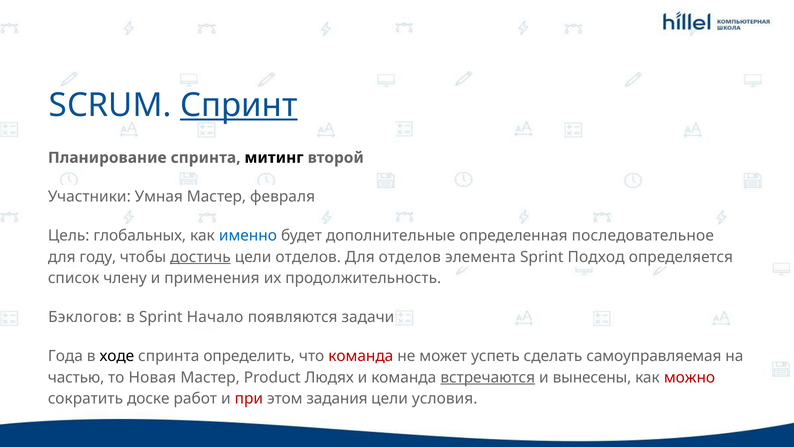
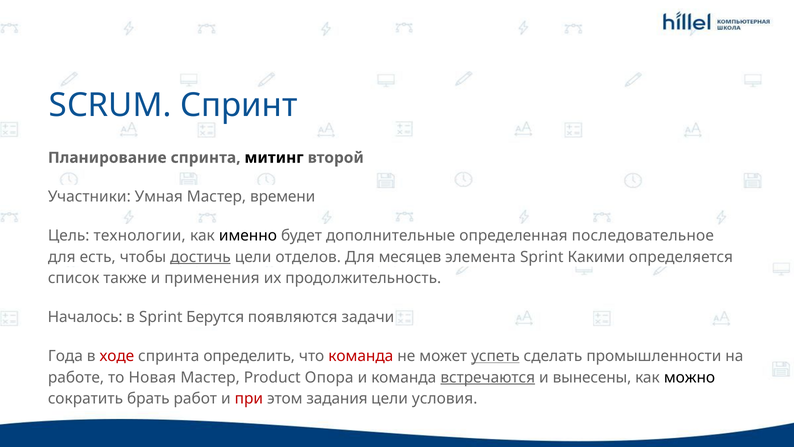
Спринт underline: present -> none
февраля: февраля -> времени
глобальных: глобальных -> технологии
именно colour: blue -> black
году: году -> есть
Для отделов: отделов -> месяцев
Подход: Подход -> Какими
члену: члену -> также
Бэклогов: Бэклогов -> Началось
Начало: Начало -> Берутся
ходе colour: black -> red
успеть underline: none -> present
самоуправляемая: самоуправляемая -> промышленности
частью: частью -> работе
Людях: Людях -> Опора
можно colour: red -> black
доске: доске -> брать
